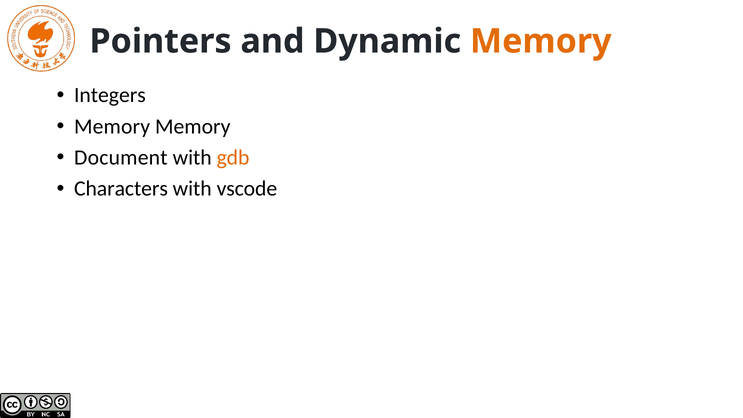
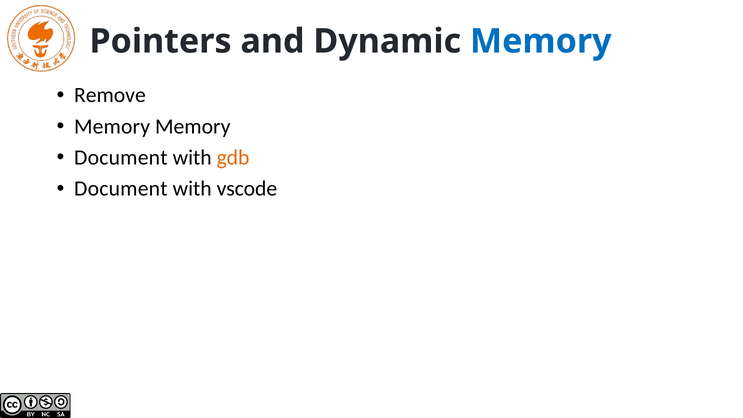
Memory at (541, 41) colour: orange -> blue
Integers: Integers -> Remove
Characters at (121, 189): Characters -> Document
